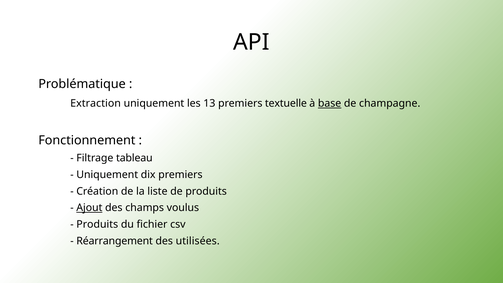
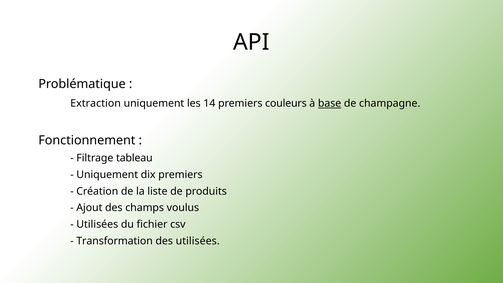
13: 13 -> 14
textuelle: textuelle -> couleurs
Ajout underline: present -> none
Produits at (97, 224): Produits -> Utilisées
Réarrangement: Réarrangement -> Transformation
